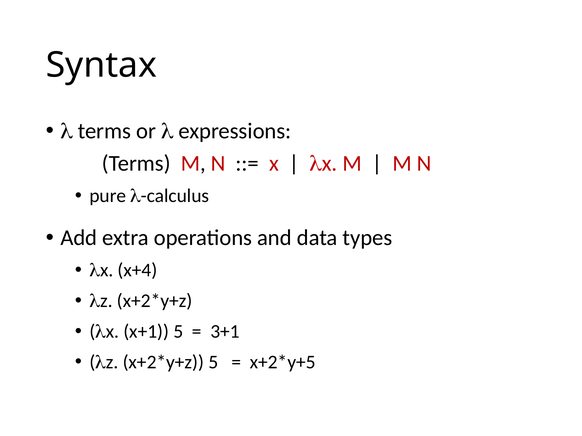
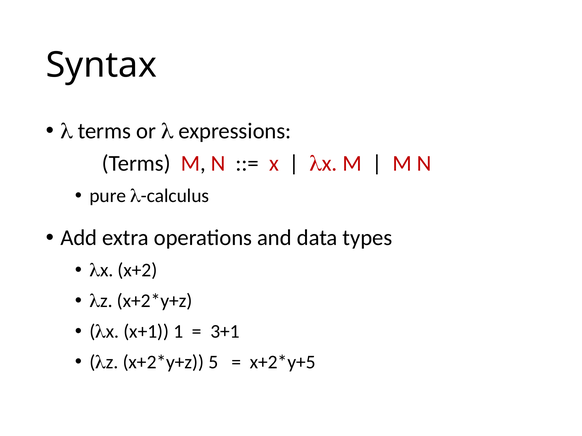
x+4: x+4 -> x+2
x+1 5: 5 -> 1
